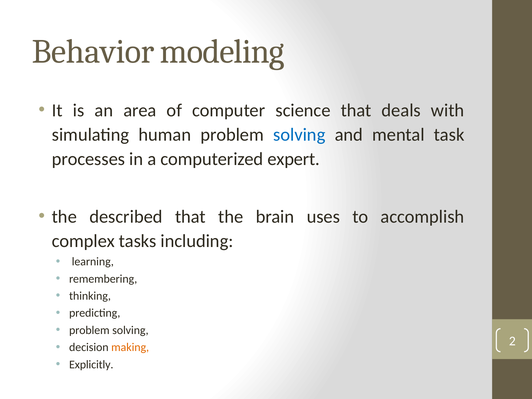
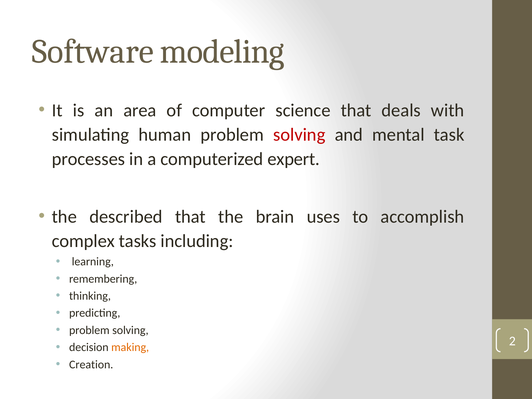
Behavior: Behavior -> Software
solving at (299, 135) colour: blue -> red
Explicitly: Explicitly -> Creation
